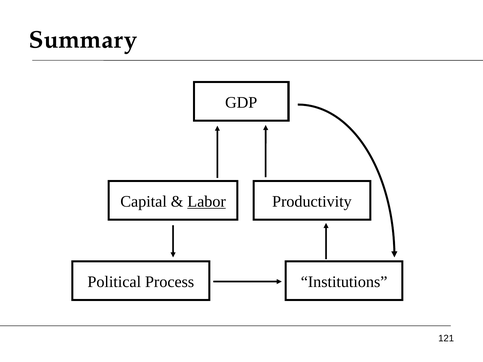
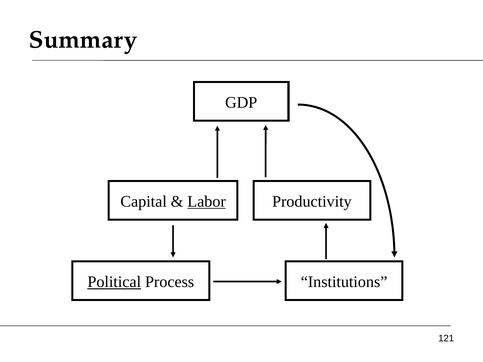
Political underline: none -> present
